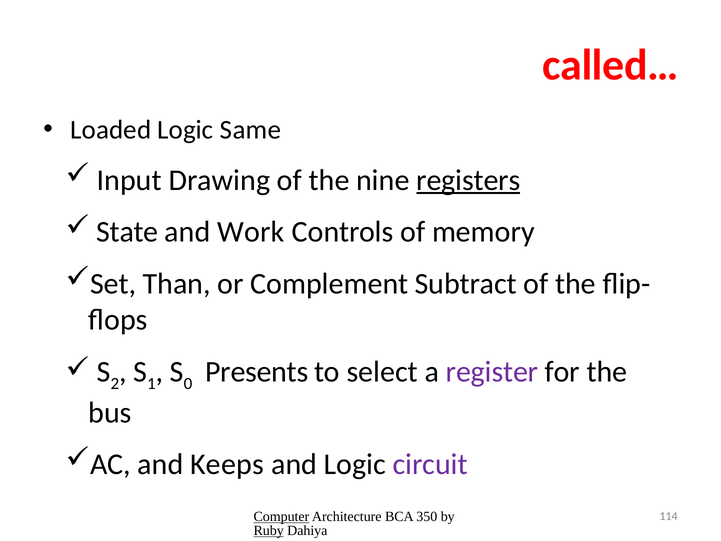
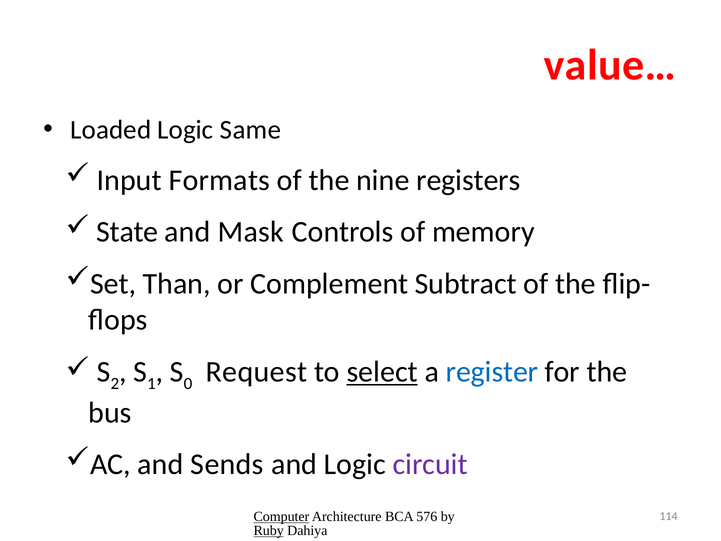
called…: called… -> value…
Drawing: Drawing -> Formats
registers underline: present -> none
Work: Work -> Mask
Presents: Presents -> Request
select underline: none -> present
register colour: purple -> blue
Keeps: Keeps -> Sends
350: 350 -> 576
